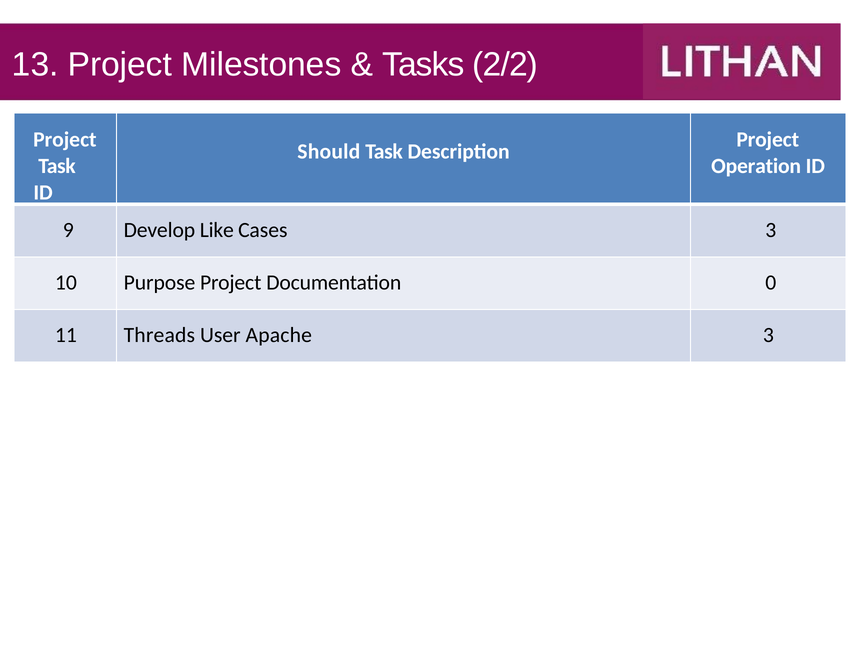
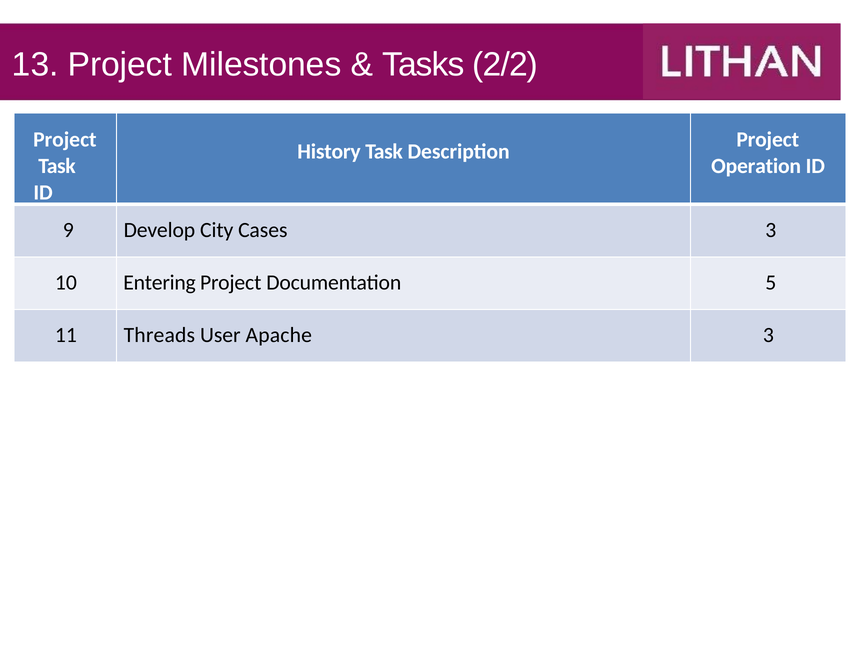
Should: Should -> History
Like: Like -> City
Purpose: Purpose -> Entering
0: 0 -> 5
